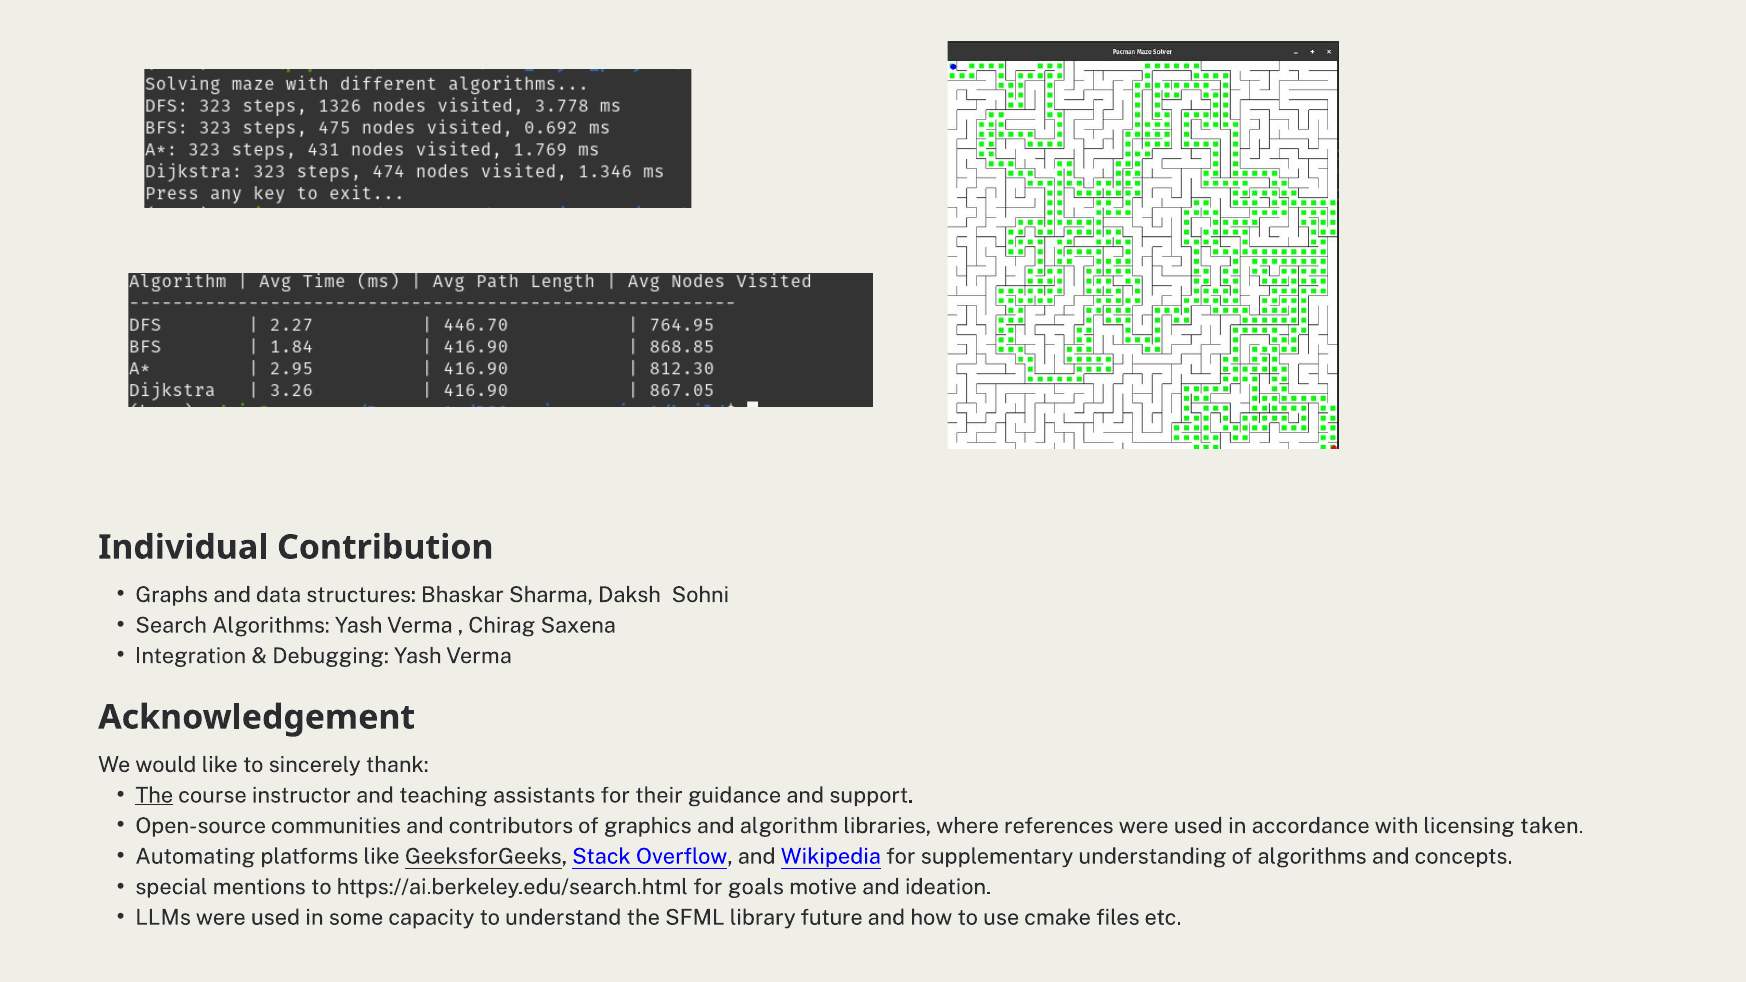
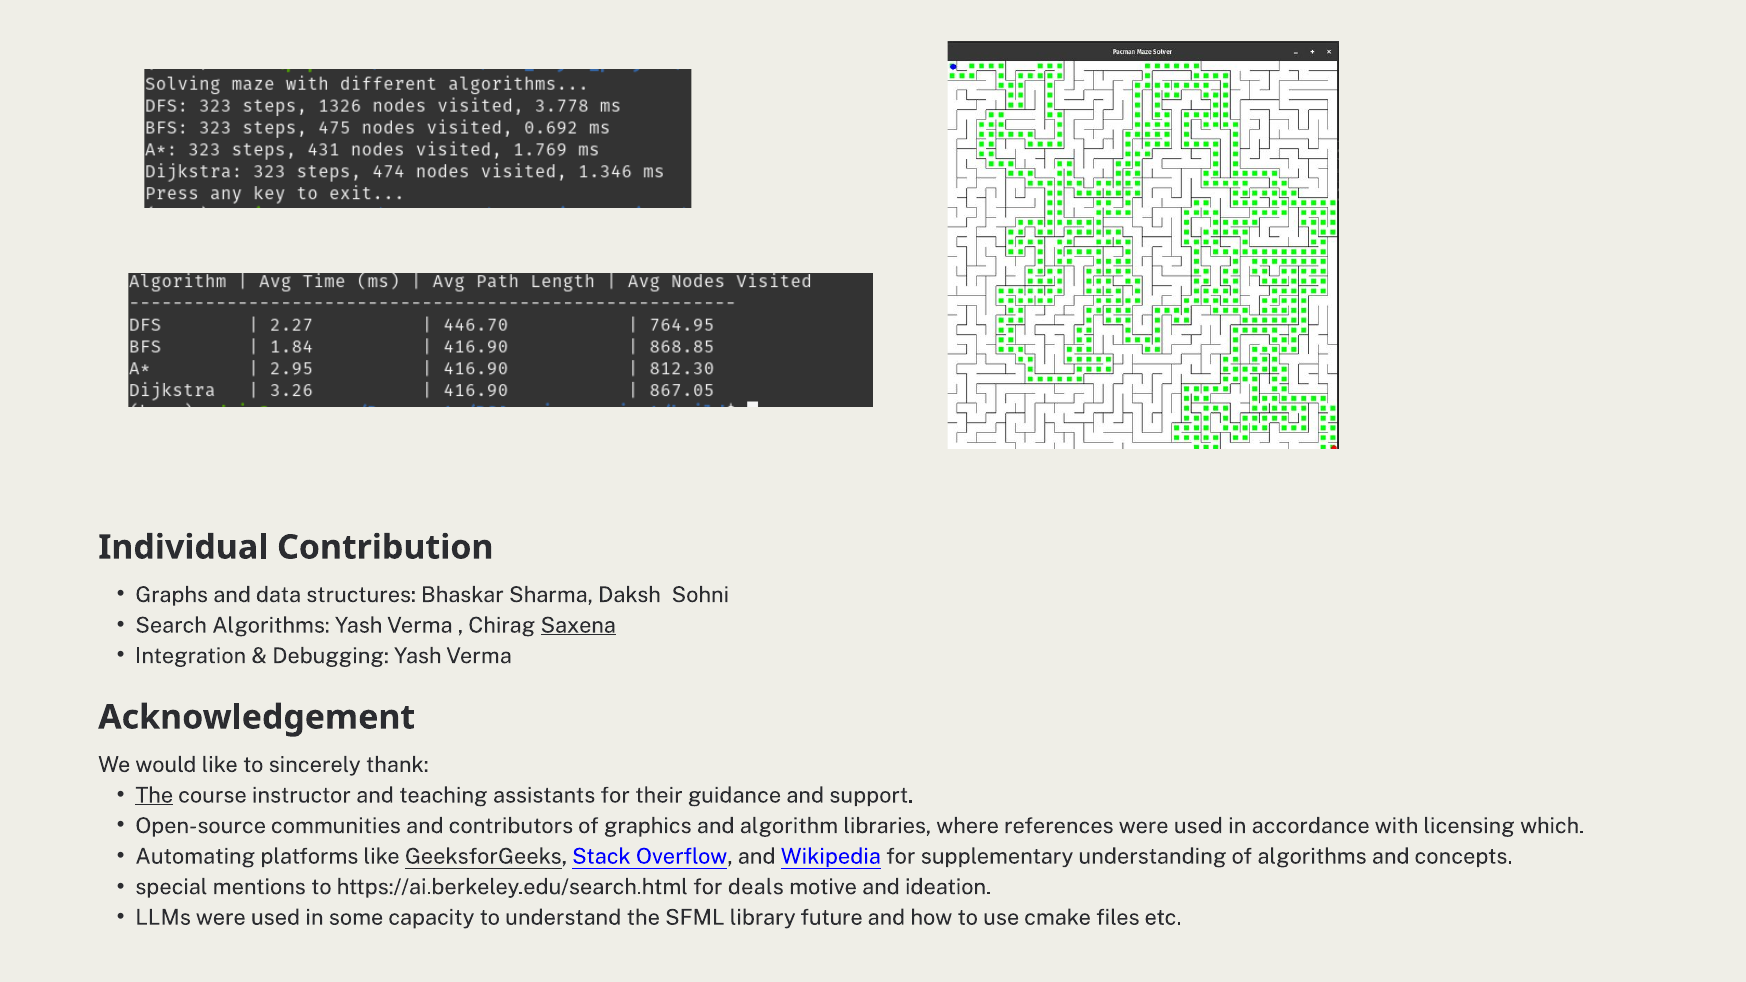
Saxena underline: none -> present
taken: taken -> which
goals: goals -> deals
